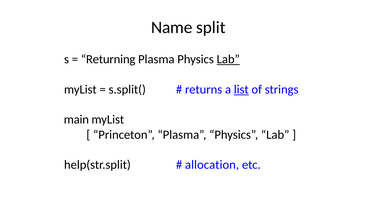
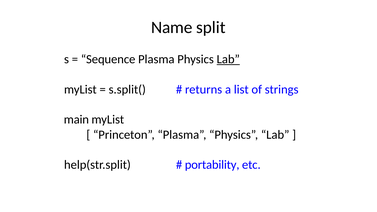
Returning: Returning -> Sequence
list underline: present -> none
allocation: allocation -> portability
